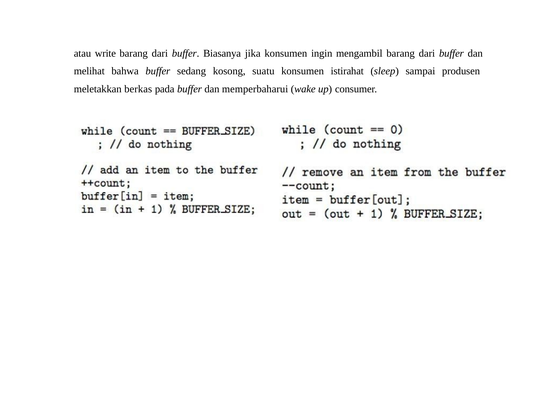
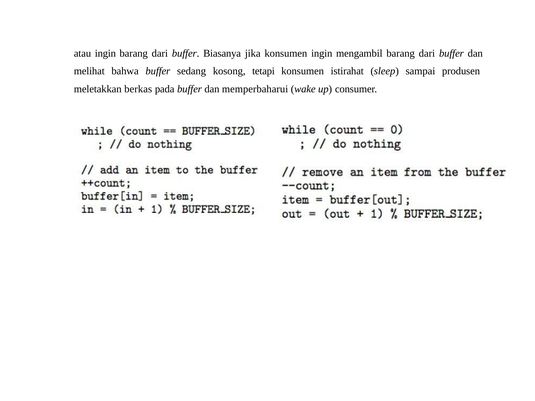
atau write: write -> ingin
suatu: suatu -> tetapi
